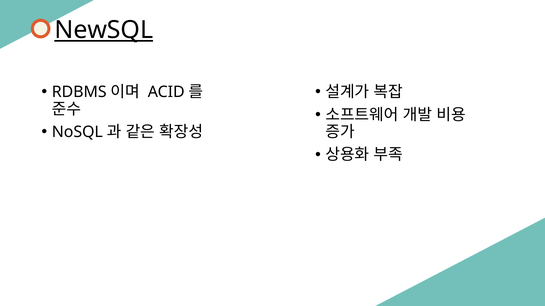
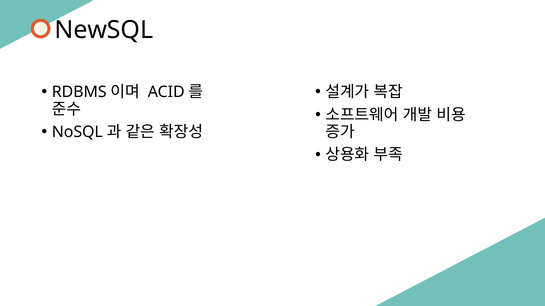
NewSQL underline: present -> none
